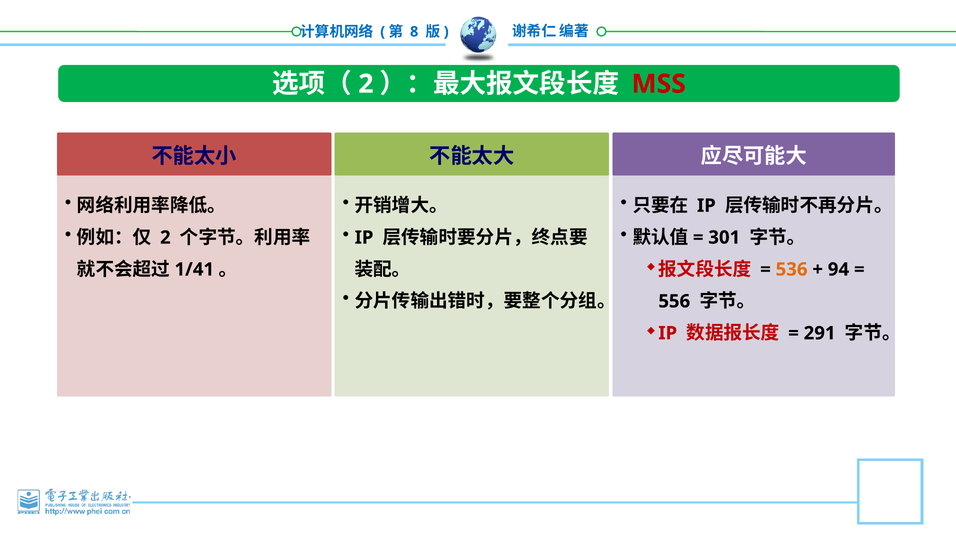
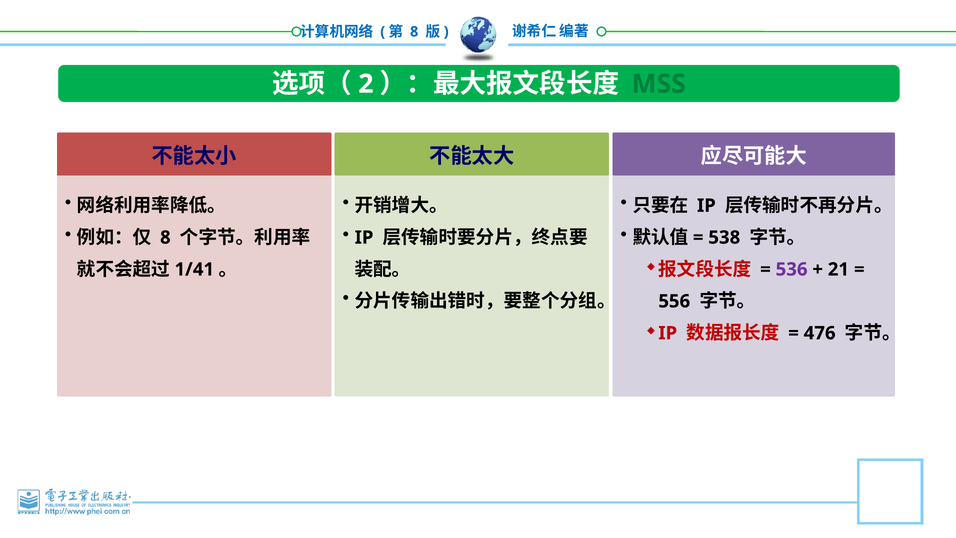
MSS colour: red -> green
2 at (165, 237): 2 -> 8
301: 301 -> 538
536 colour: orange -> purple
94: 94 -> 21
291: 291 -> 476
